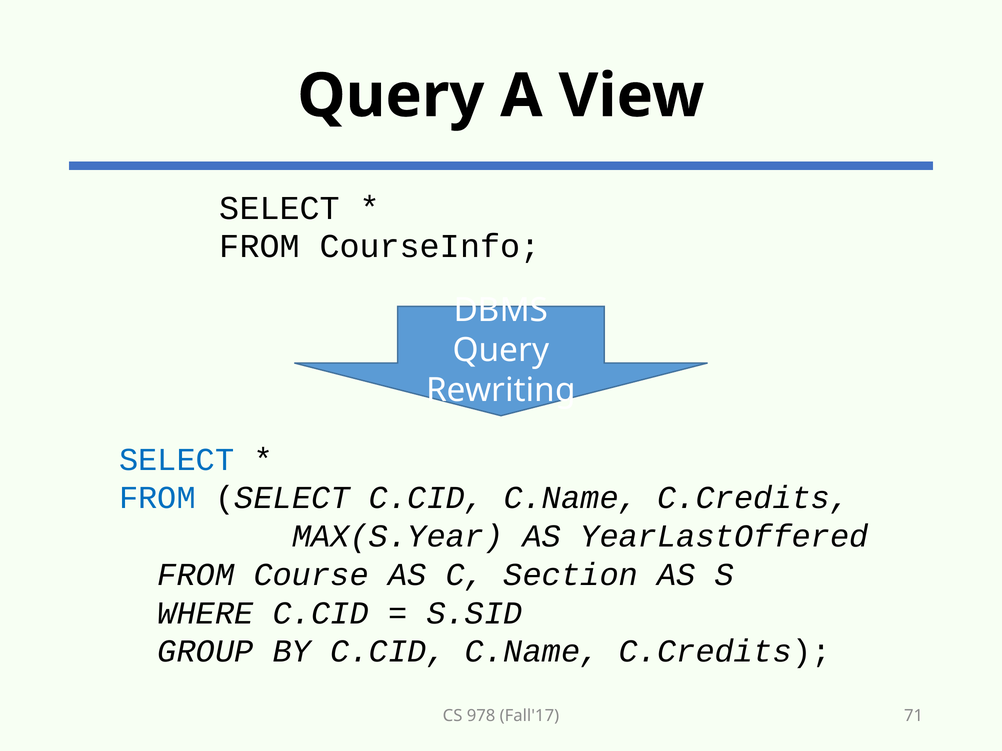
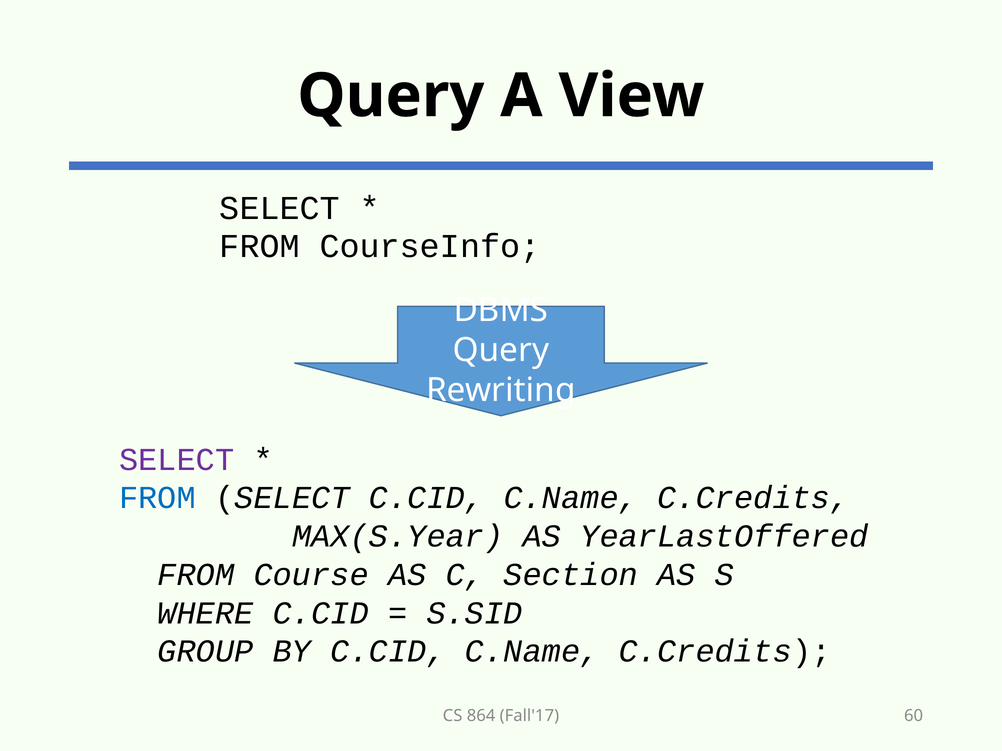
SELECT at (177, 460) colour: blue -> purple
978: 978 -> 864
71: 71 -> 60
